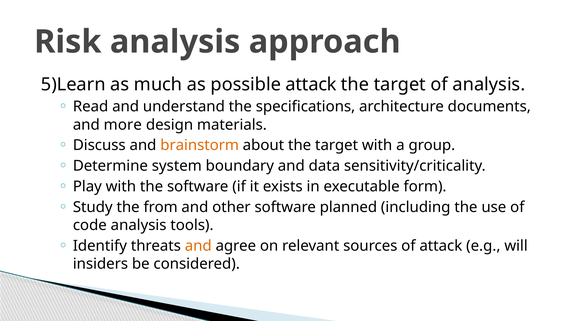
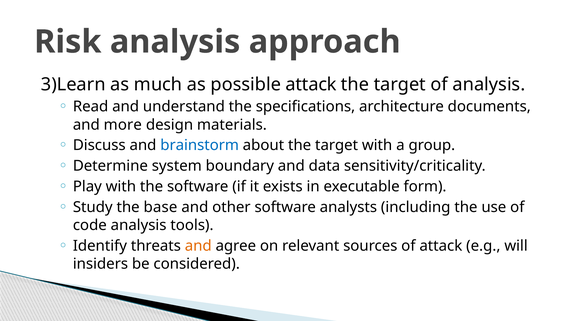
5)Learn: 5)Learn -> 3)Learn
brainstorm colour: orange -> blue
from: from -> base
planned: planned -> analysts
